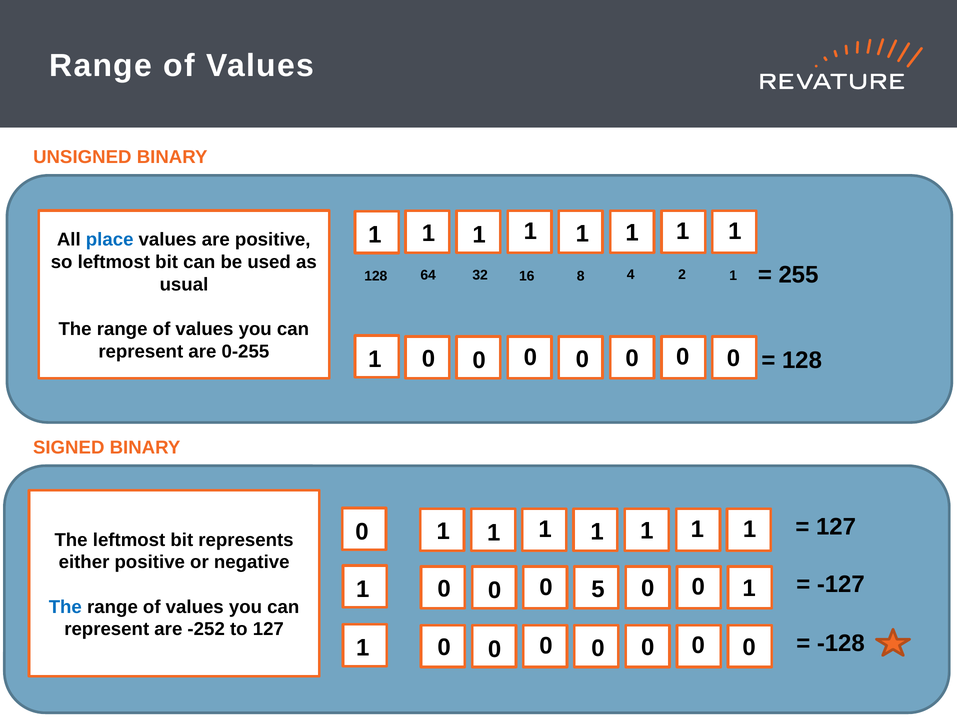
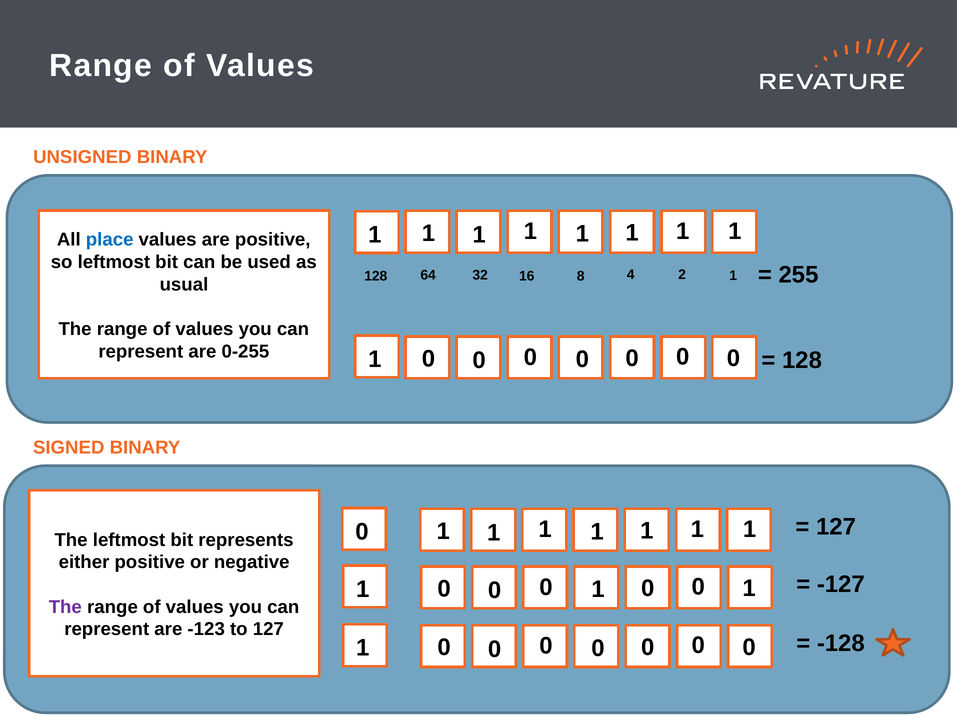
0 0 0 5: 5 -> 1
The at (65, 607) colour: blue -> purple
-252: -252 -> -123
